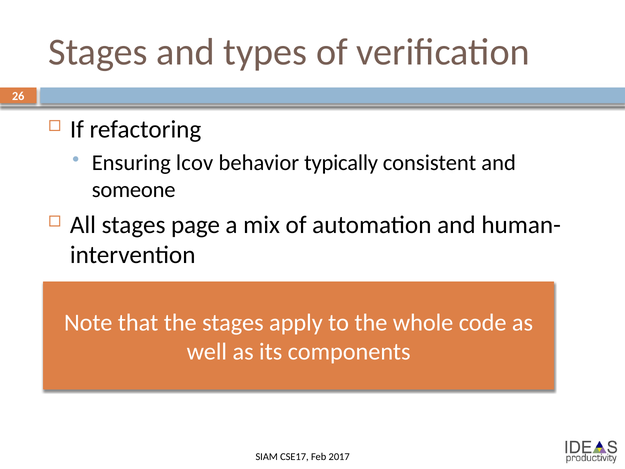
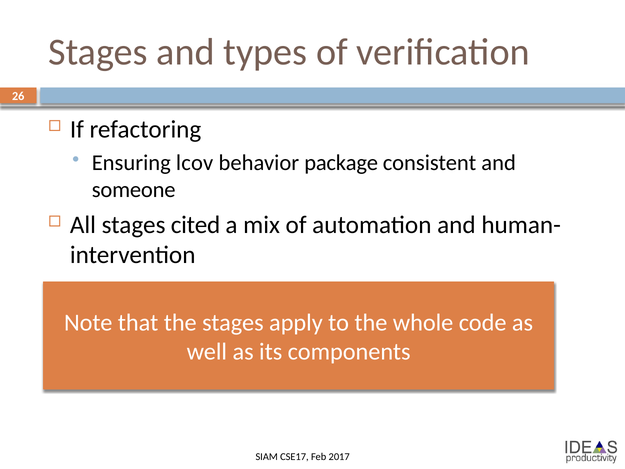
typically: typically -> package
page: page -> cited
